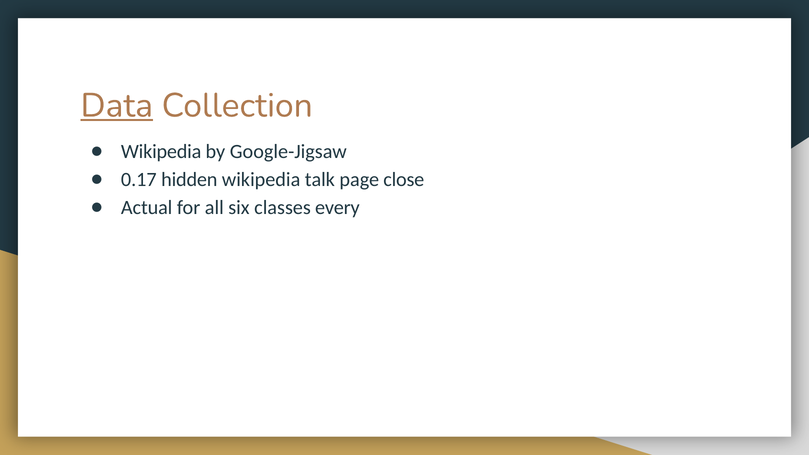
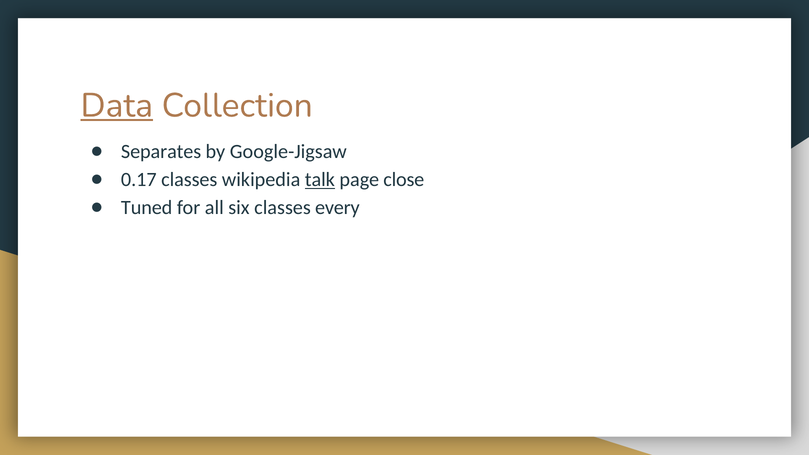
Wikipedia at (161, 152): Wikipedia -> Separates
0.17 hidden: hidden -> classes
talk underline: none -> present
Actual: Actual -> Tuned
